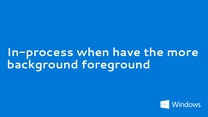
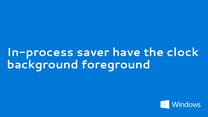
when: when -> saver
more: more -> clock
